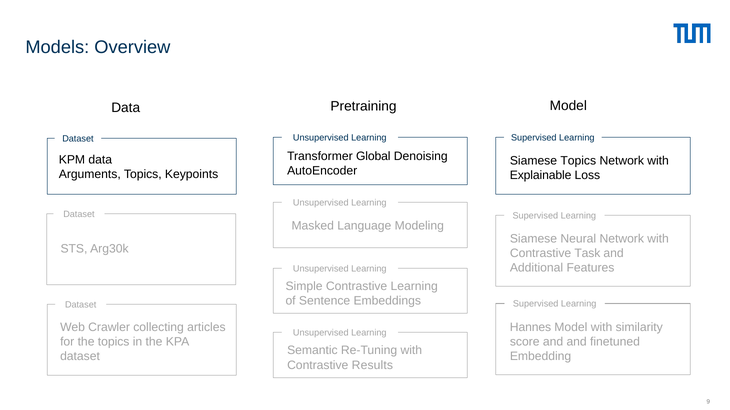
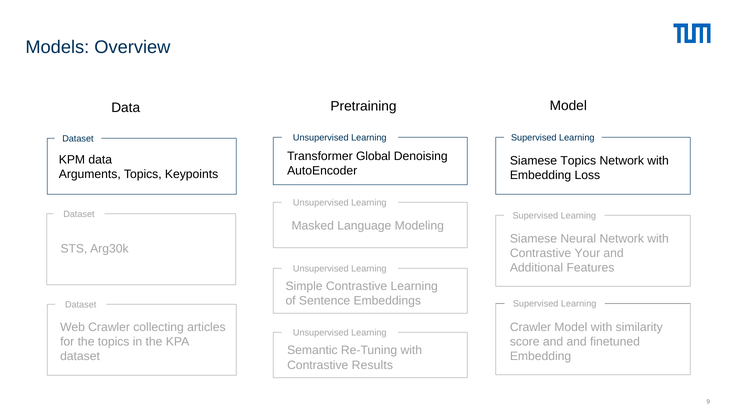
Explainable at (541, 176): Explainable -> Embedding
Task: Task -> Your
Learning Hannes: Hannes -> Crawler
